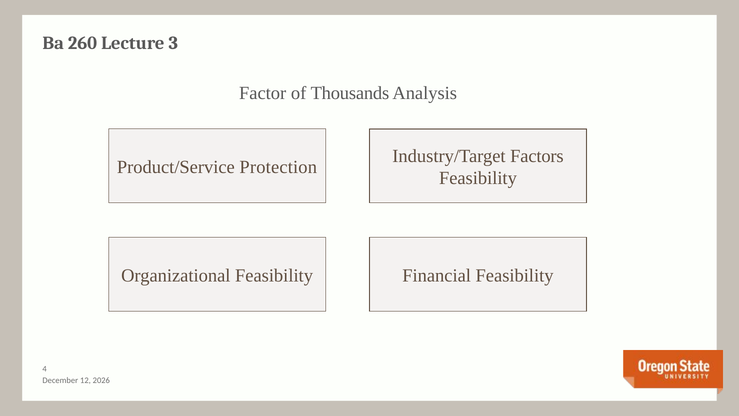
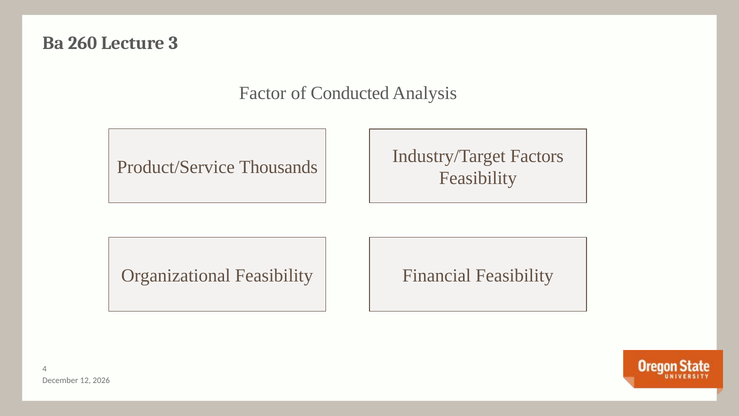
Thousands: Thousands -> Conducted
Protection: Protection -> Thousands
